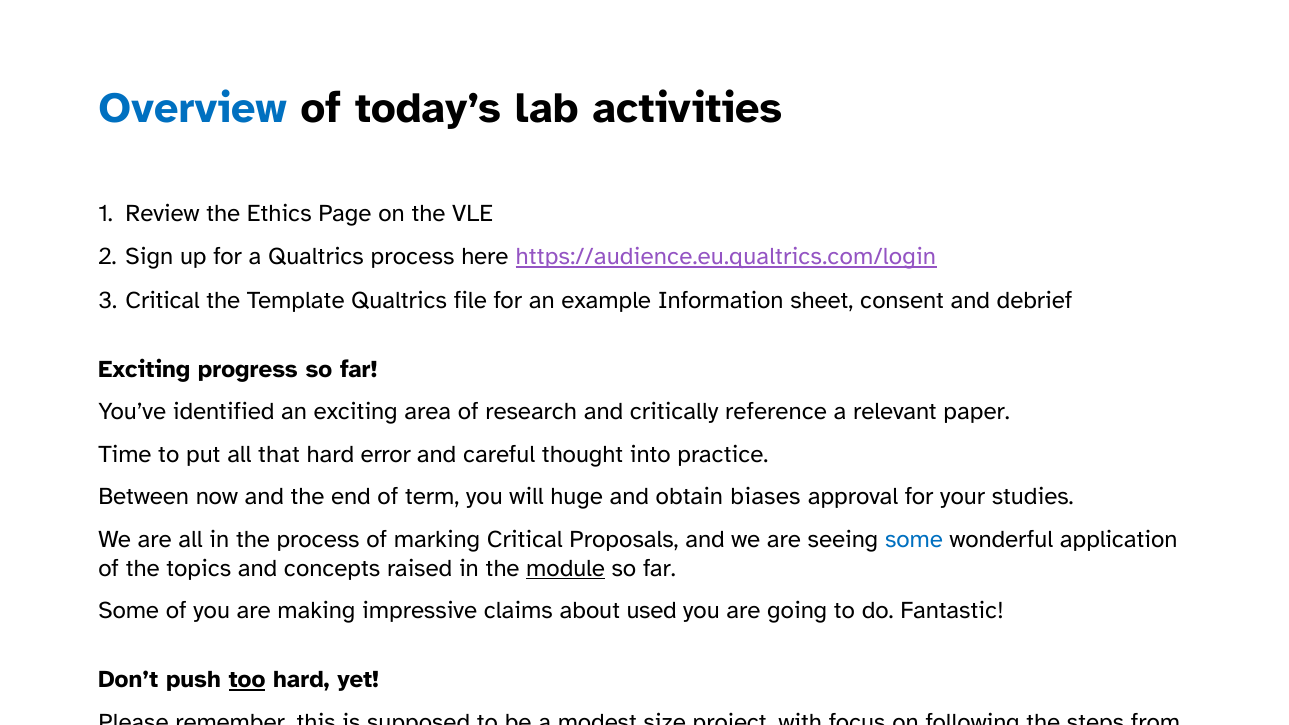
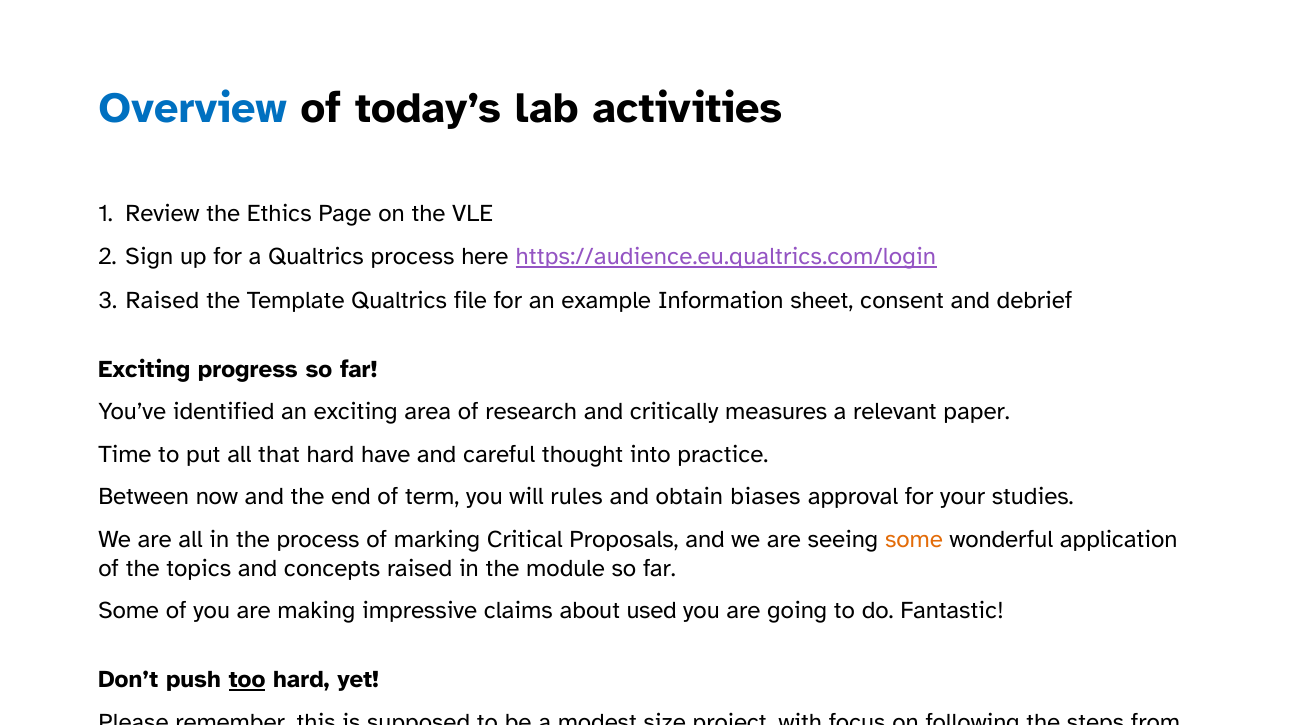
Critical at (163, 300): Critical -> Raised
critically reference: reference -> measures
error: error -> have
will huge: huge -> rules
some at (914, 539) colour: blue -> orange
module underline: present -> none
